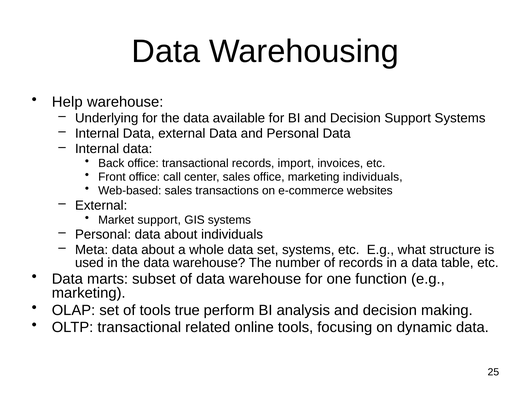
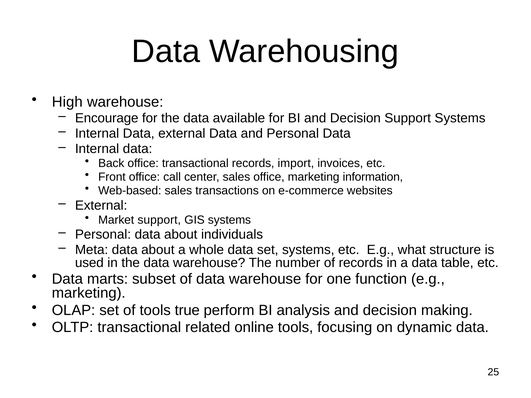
Help: Help -> High
Underlying: Underlying -> Encourage
marketing individuals: individuals -> information
